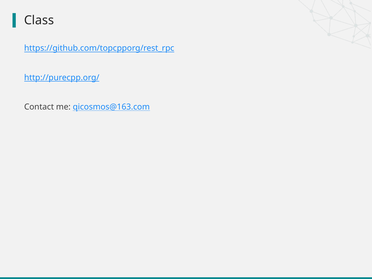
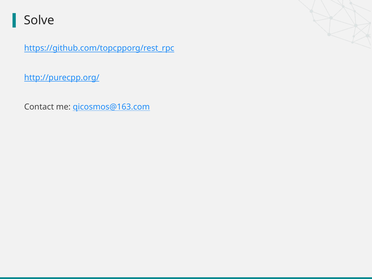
Class: Class -> Solve
